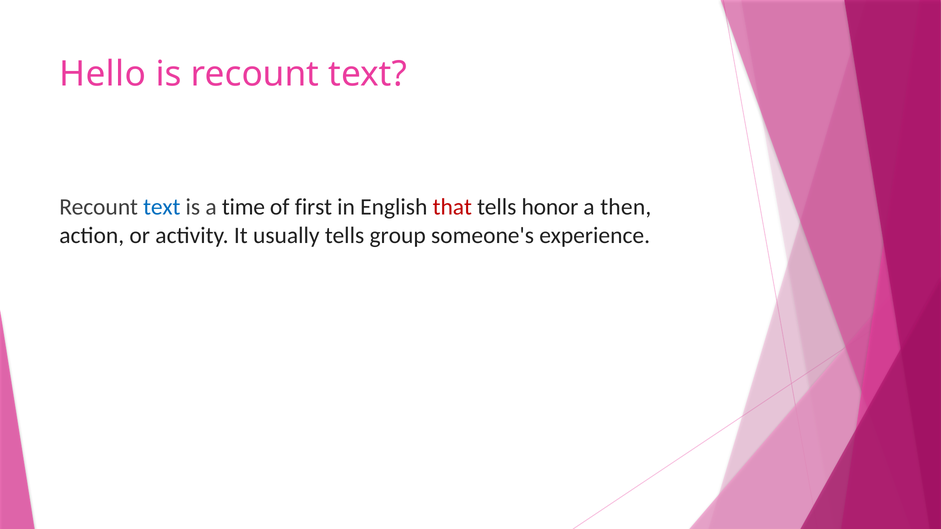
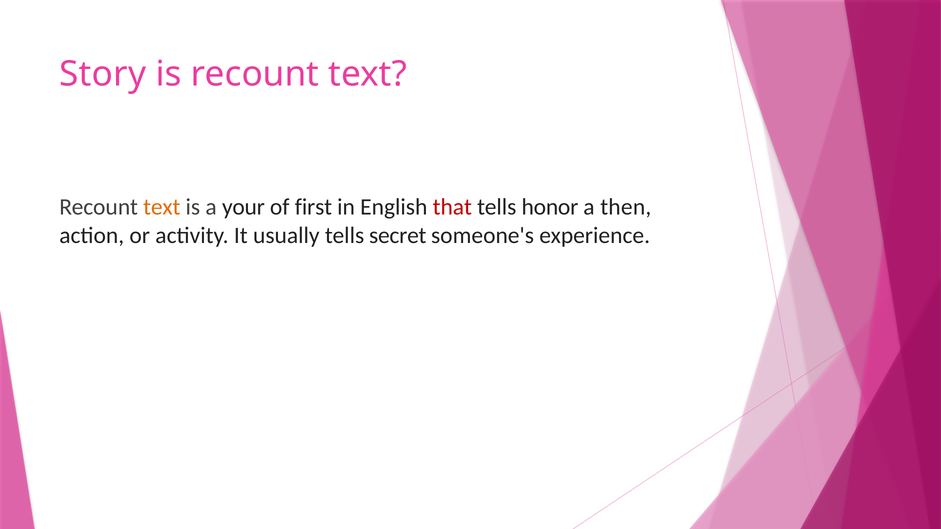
Hello: Hello -> Story
text at (162, 207) colour: blue -> orange
time: time -> your
group: group -> secret
